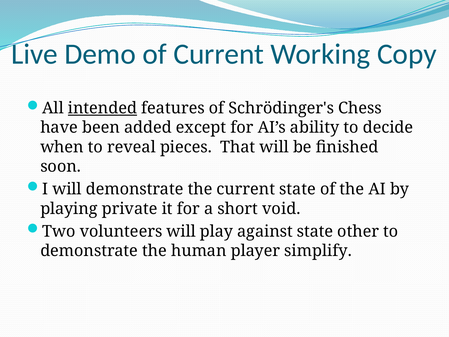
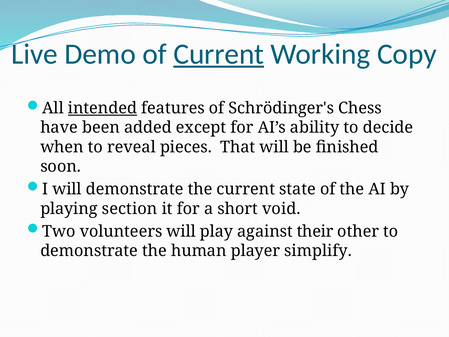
Current at (219, 54) underline: none -> present
private: private -> section
against state: state -> their
